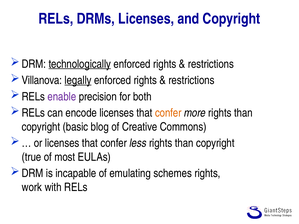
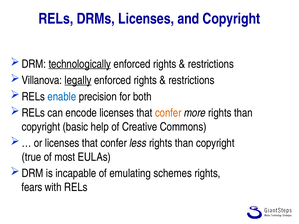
enable colour: purple -> blue
blog: blog -> help
work: work -> fears
